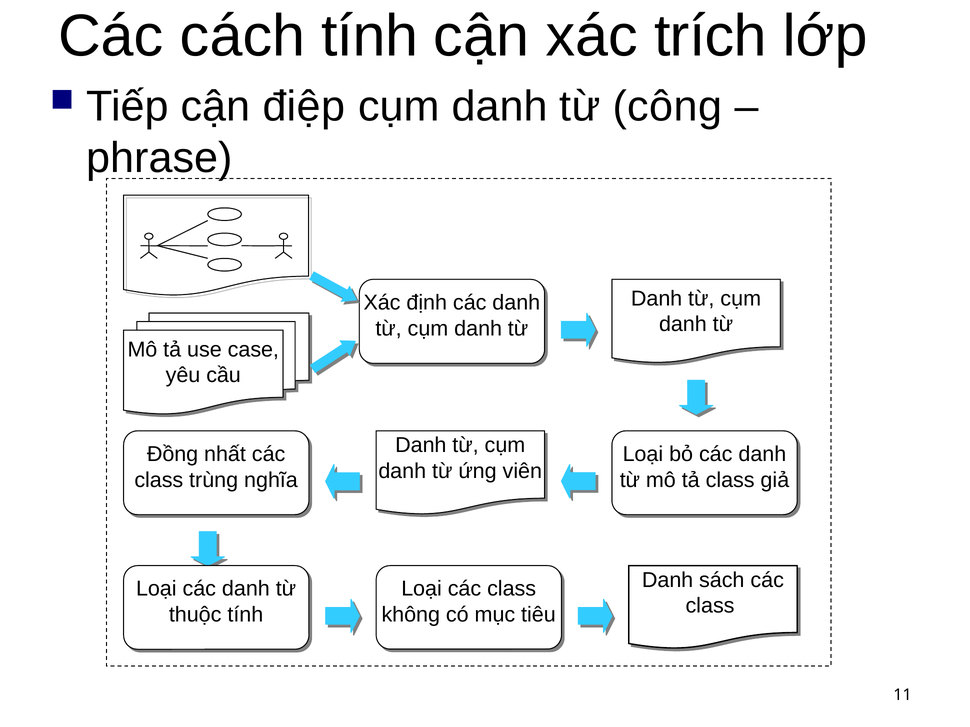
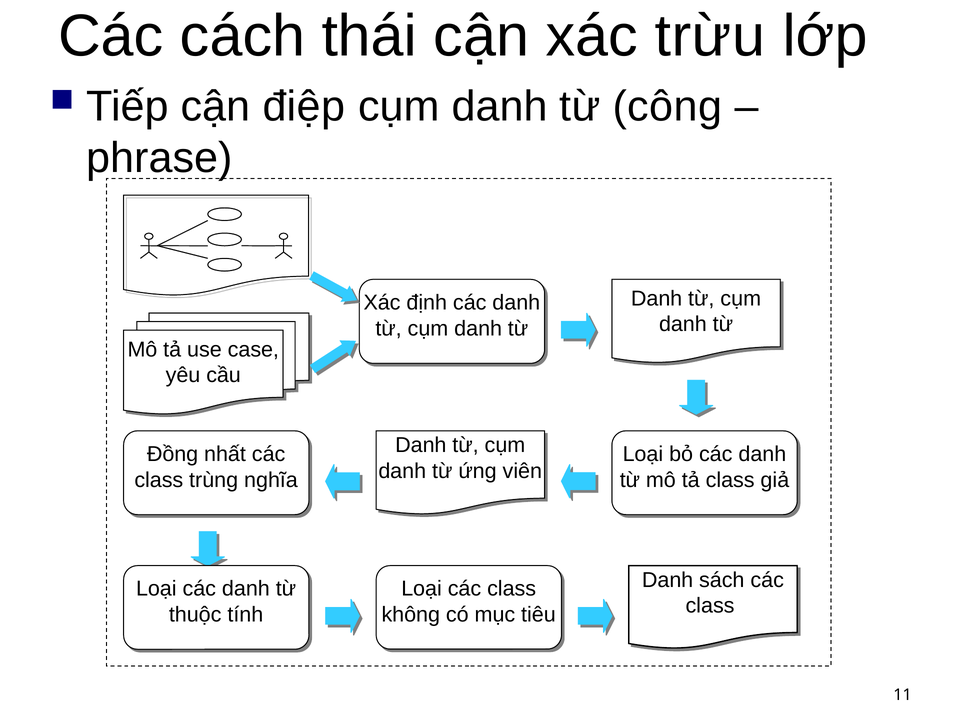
cách tính: tính -> thái
trích: trích -> trừu
